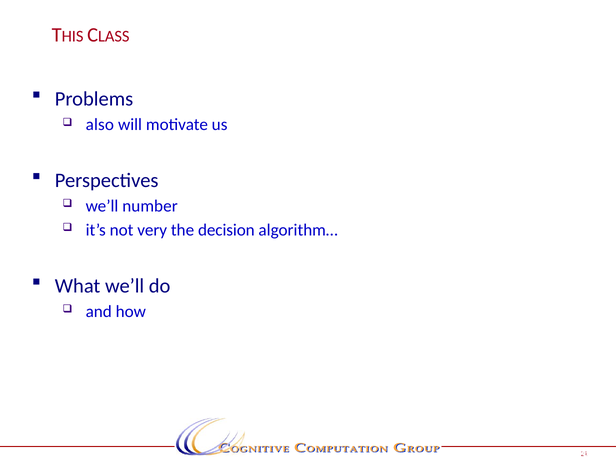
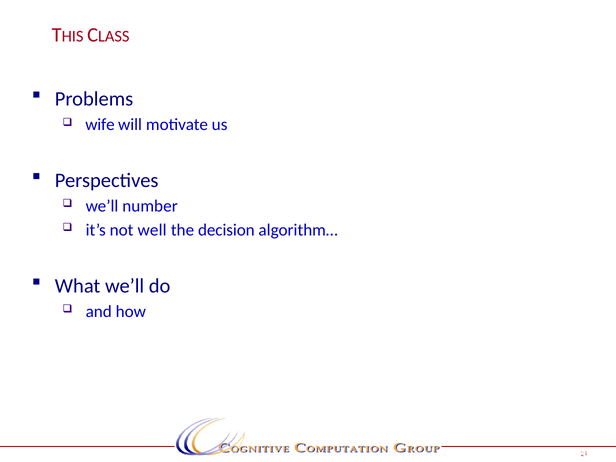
also: also -> wife
very: very -> well
